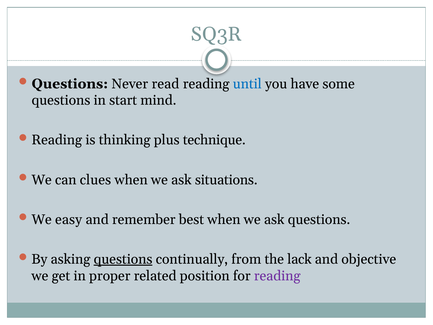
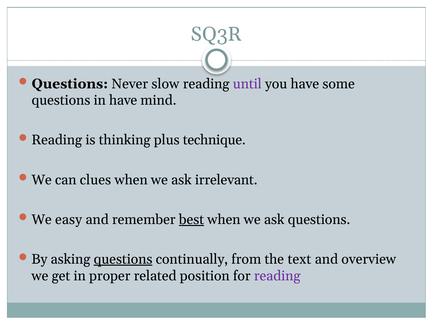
read: read -> slow
until colour: blue -> purple
in start: start -> have
situations: situations -> irrelevant
best underline: none -> present
lack: lack -> text
objective: objective -> overview
